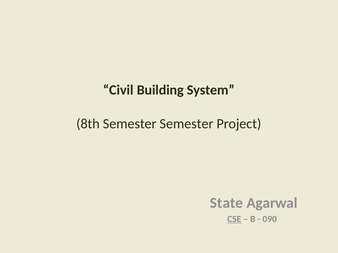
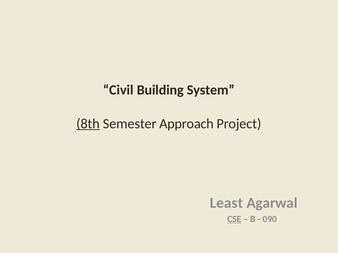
8th underline: none -> present
Semester Semester: Semester -> Approach
State: State -> Least
